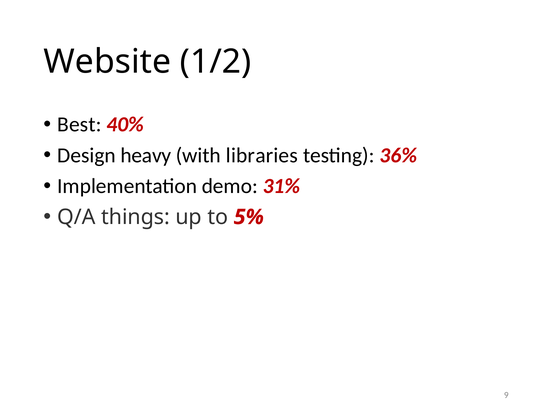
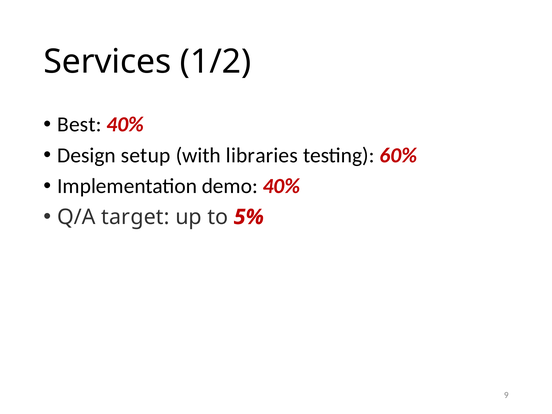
Website: Website -> Services
heavy: heavy -> setup
36%: 36% -> 60%
demo 31%: 31% -> 40%
things: things -> target
